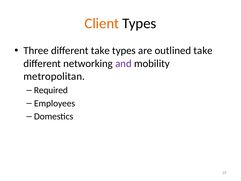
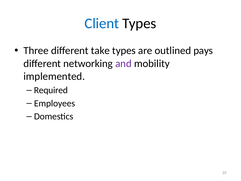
Client colour: orange -> blue
outlined take: take -> pays
metropolitan: metropolitan -> implemented
